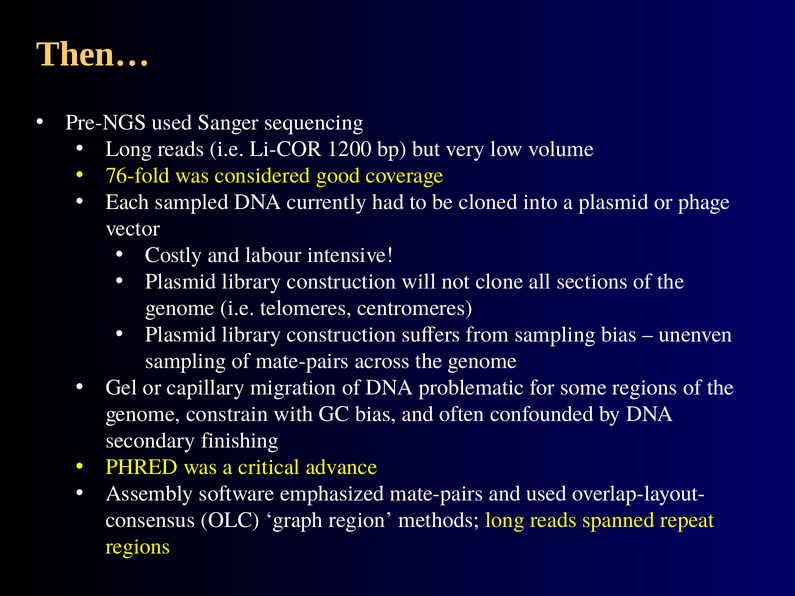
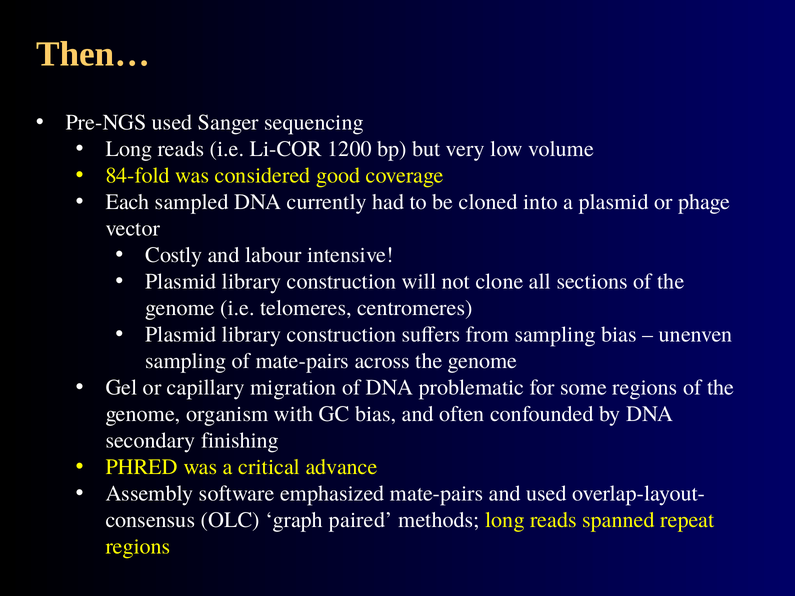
76-fold: 76-fold -> 84-fold
constrain: constrain -> organism
region: region -> paired
